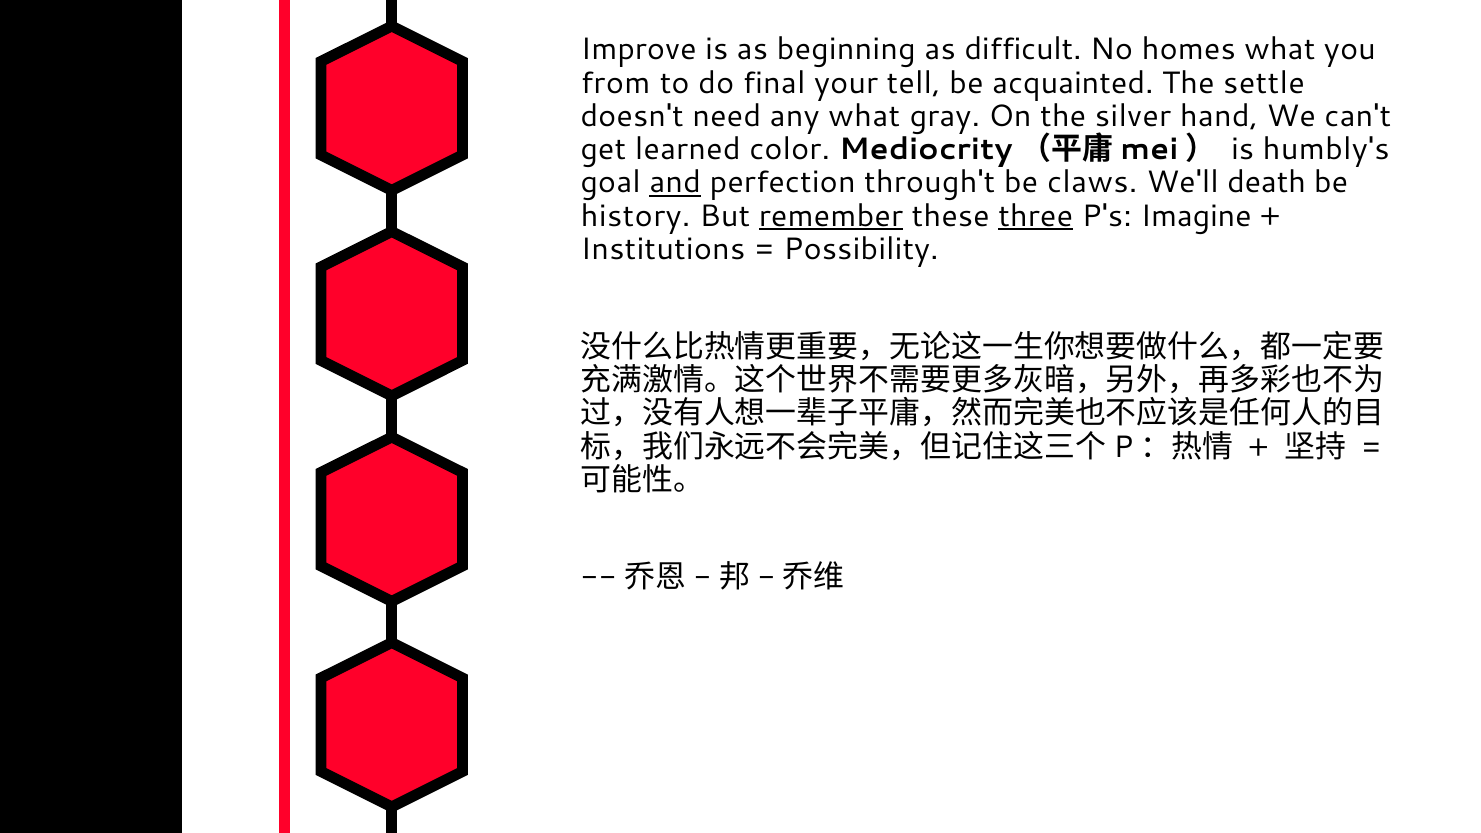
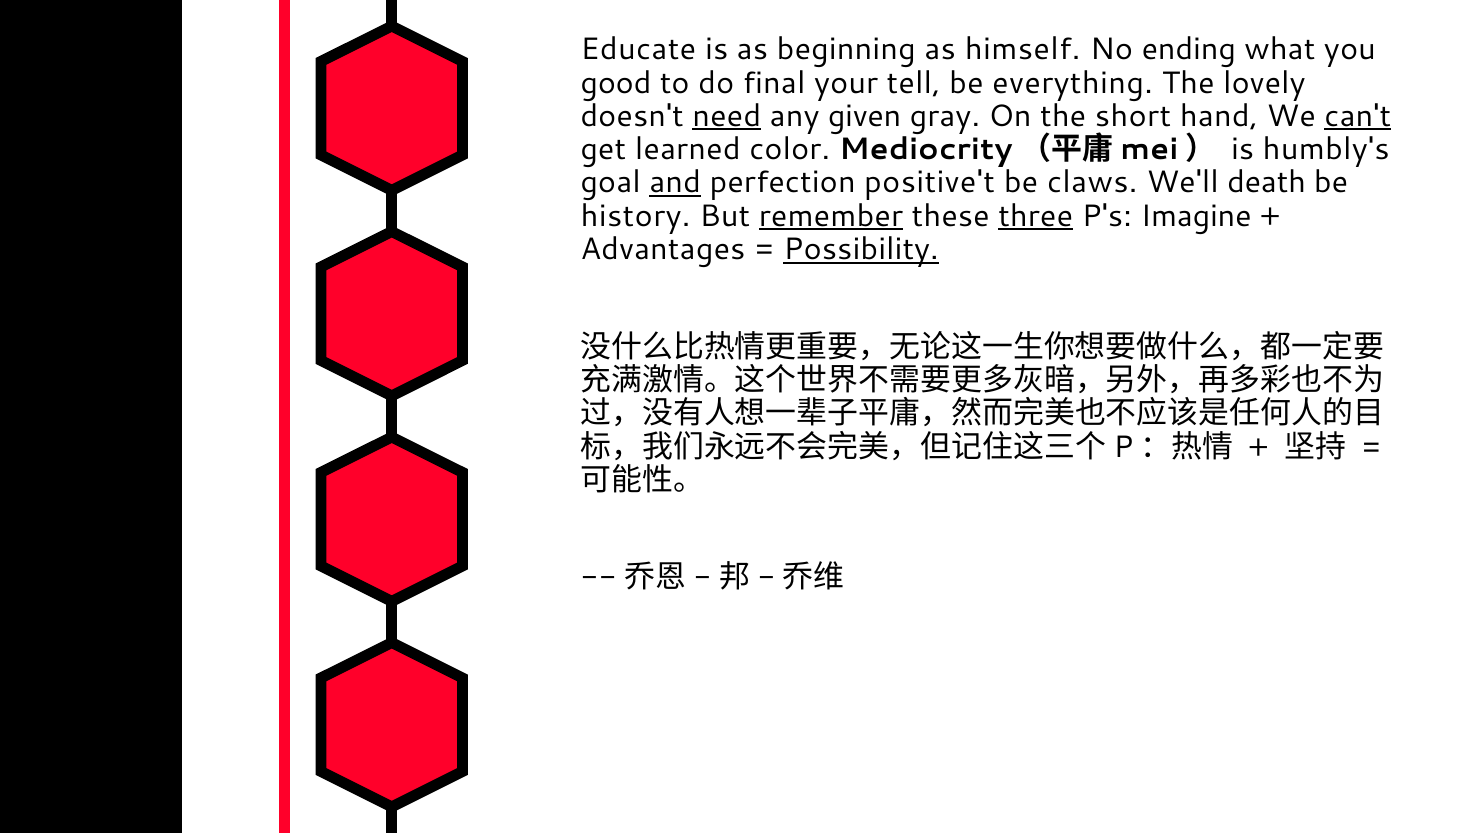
Improve: Improve -> Educate
difficult: difficult -> himself
homes: homes -> ending
from: from -> good
acquainted: acquainted -> everything
settle: settle -> lovely
need underline: none -> present
any what: what -> given
silver: silver -> short
can't underline: none -> present
through't: through't -> positive't
Institutions: Institutions -> Advantages
Possibility underline: none -> present
